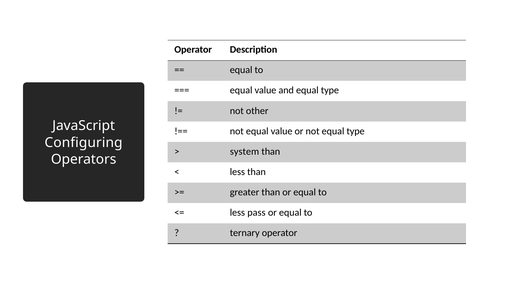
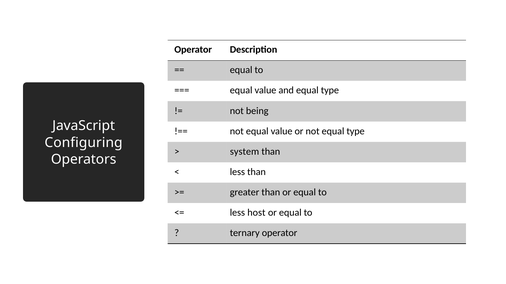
other: other -> being
pass: pass -> host
